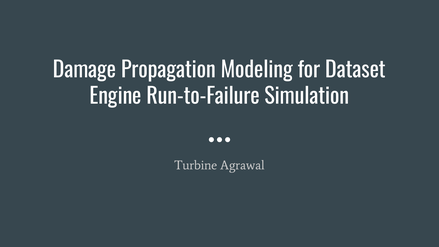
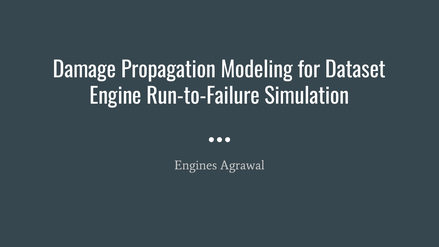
Turbine: Turbine -> Engines
